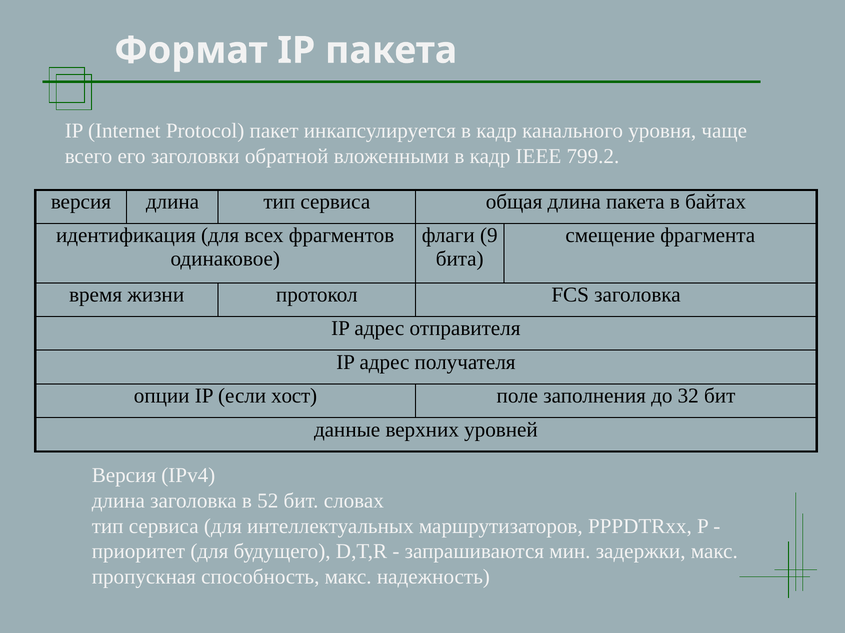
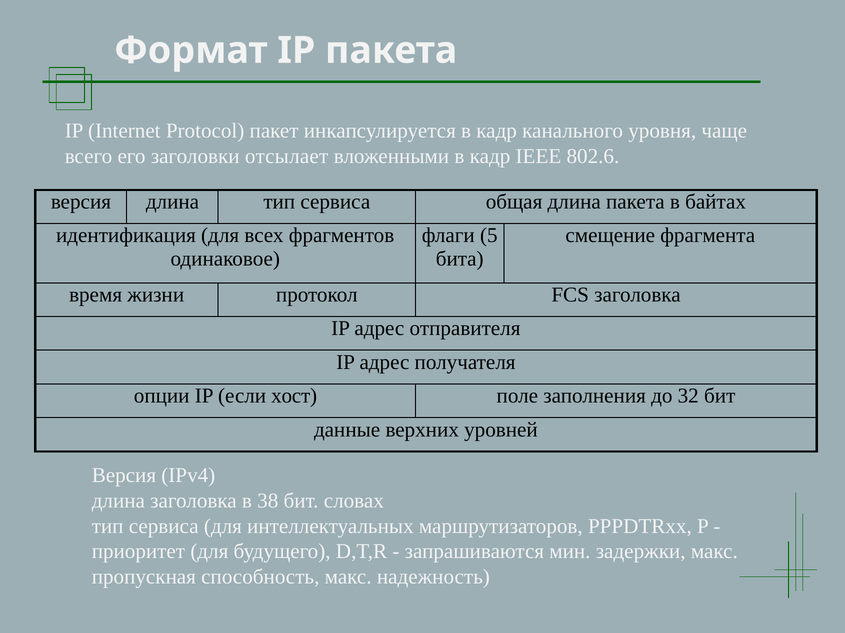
обратной: обратной -> отсылает
799.2: 799.2 -> 802.6
9: 9 -> 5
52: 52 -> 38
